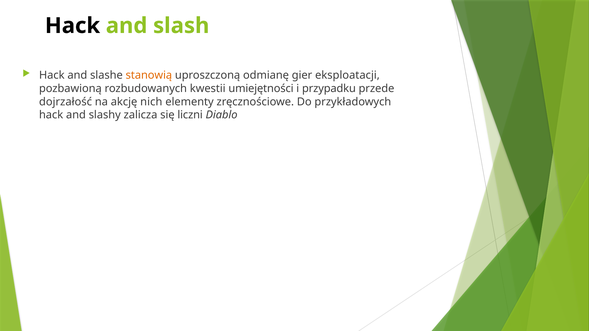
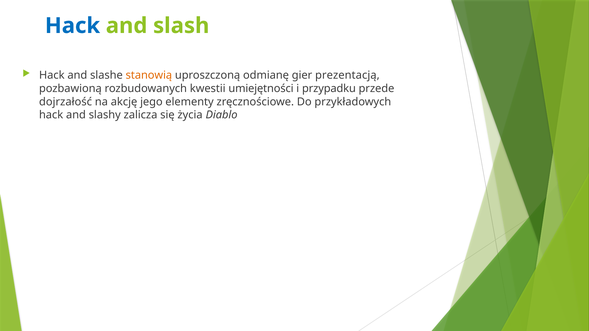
Hack at (72, 26) colour: black -> blue
eksploatacji: eksploatacji -> prezentacją
nich: nich -> jego
liczni: liczni -> życia
